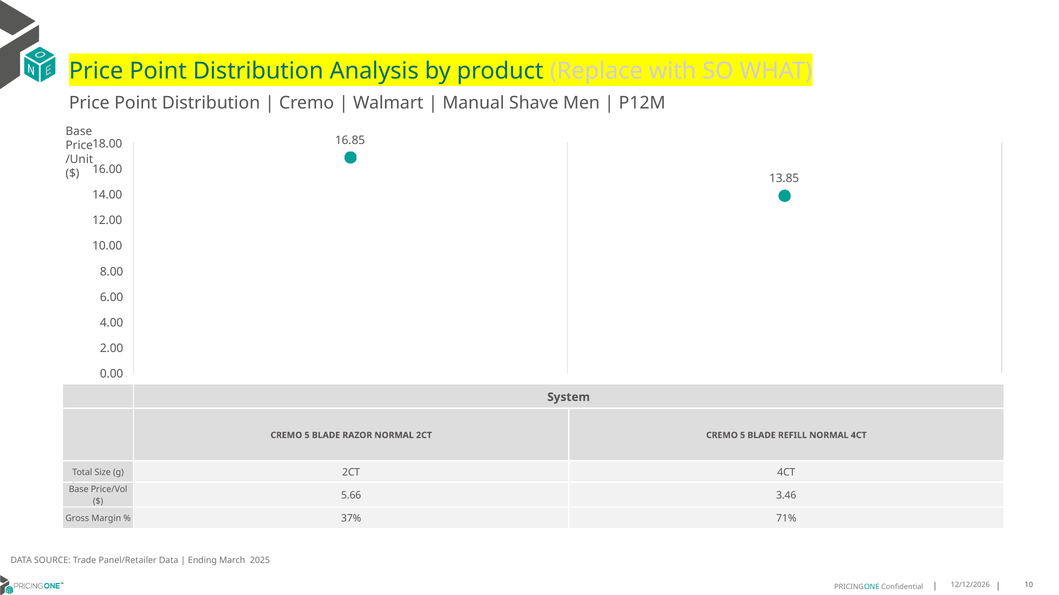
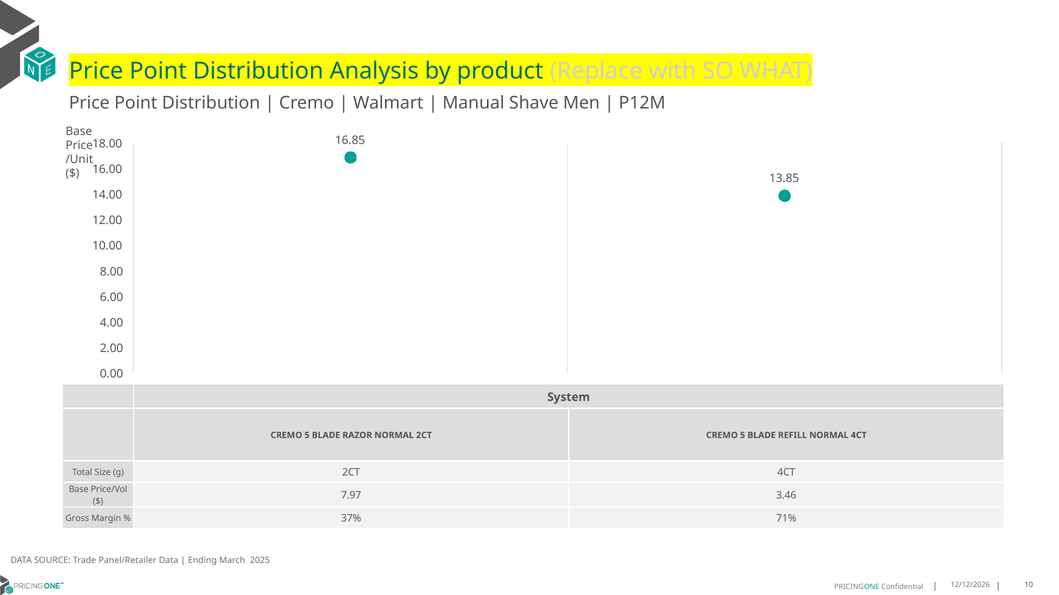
5.66: 5.66 -> 7.97
